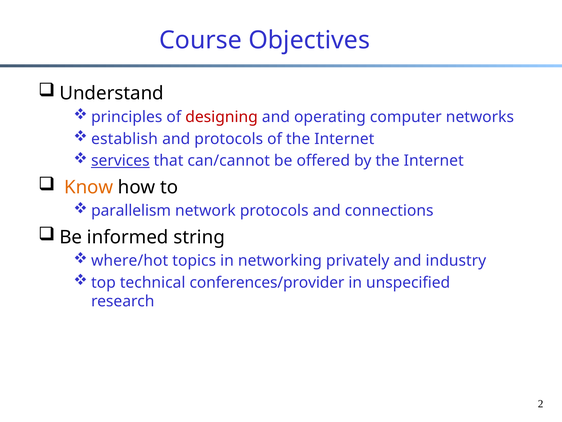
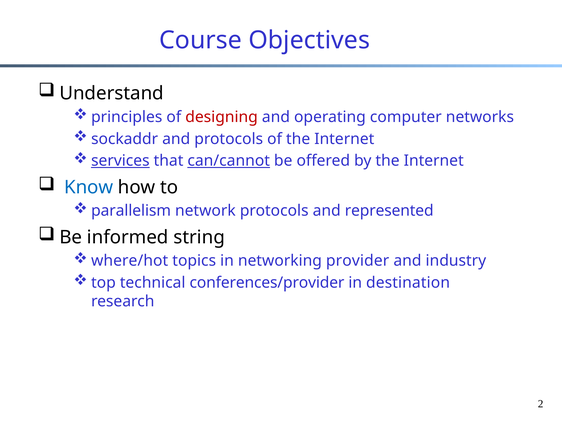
establish: establish -> sockaddr
can/cannot underline: none -> present
Know colour: orange -> blue
connections: connections -> represented
privately: privately -> provider
unspecified: unspecified -> destination
